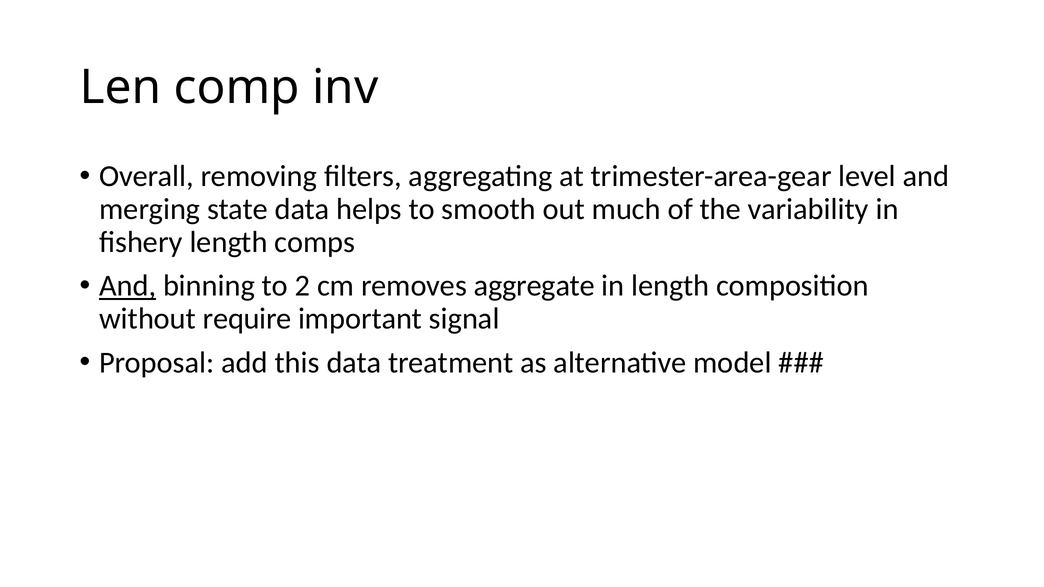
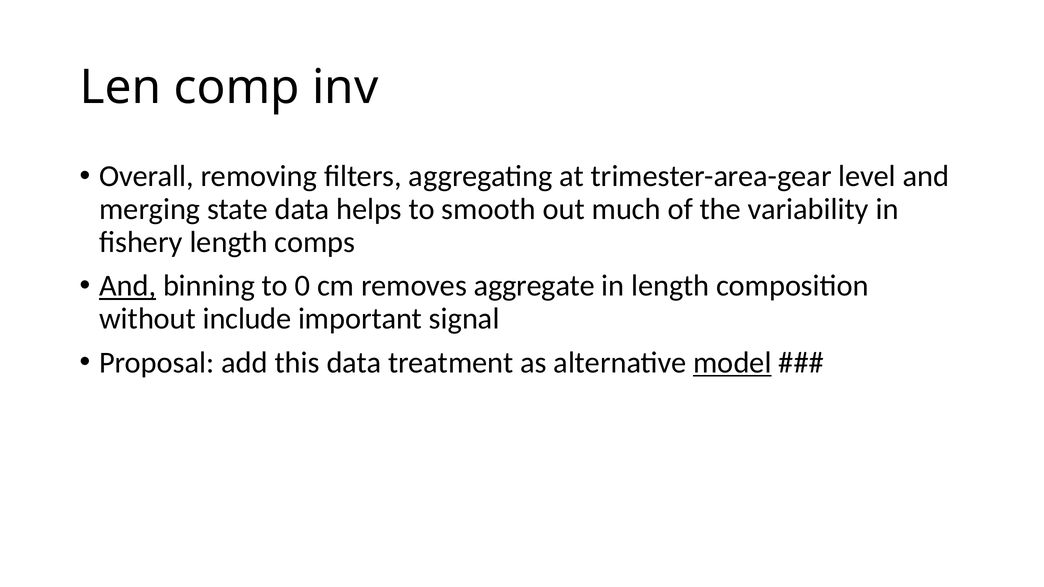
2: 2 -> 0
require: require -> include
model underline: none -> present
